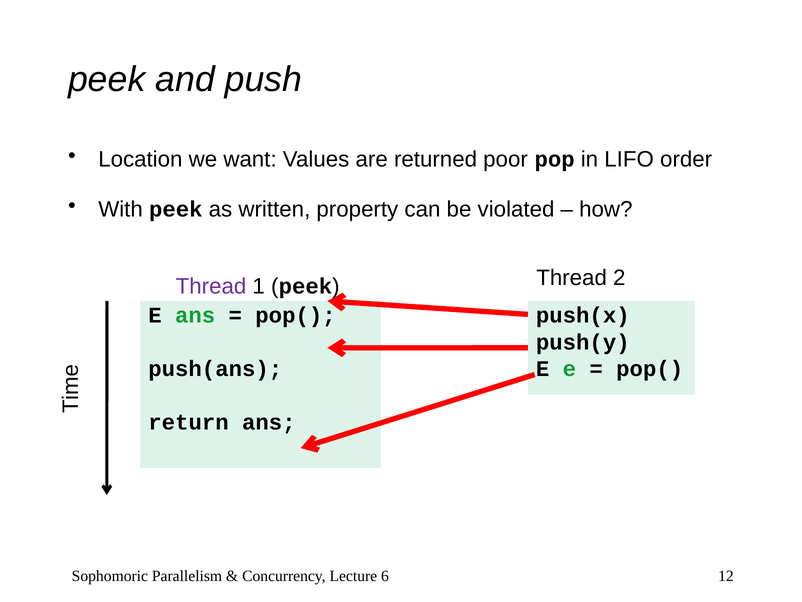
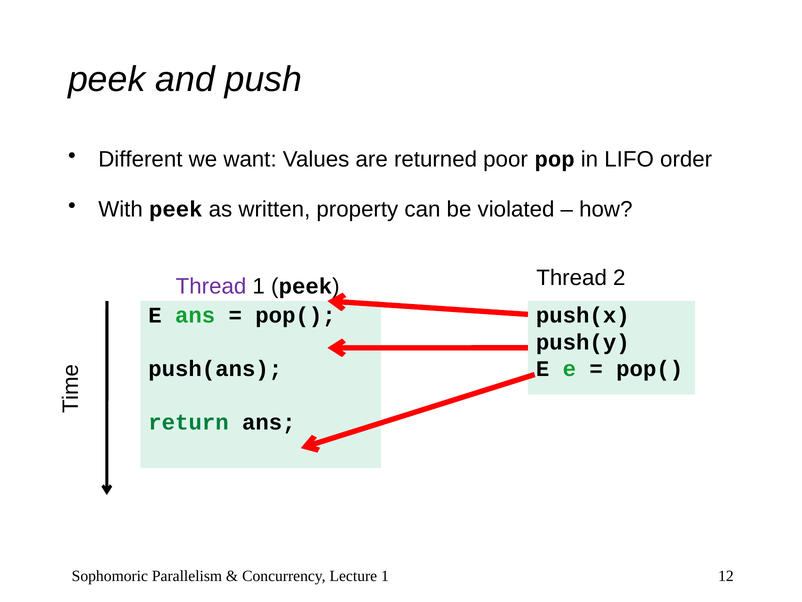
Location: Location -> Different
return colour: black -> green
Lecture 6: 6 -> 1
